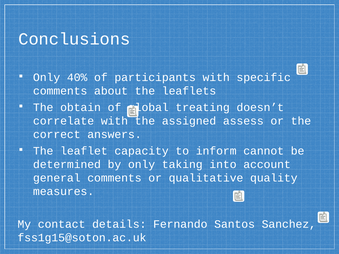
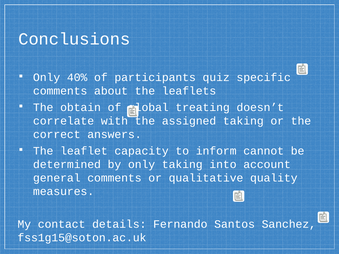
participants with: with -> quiz
assigned assess: assess -> taking
